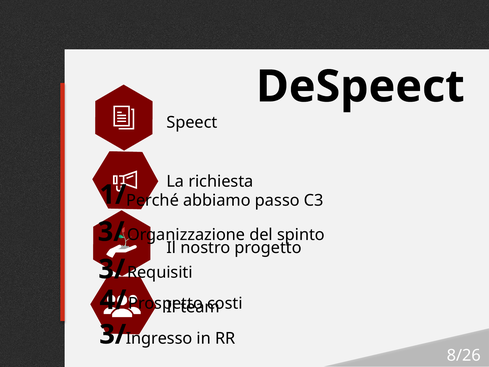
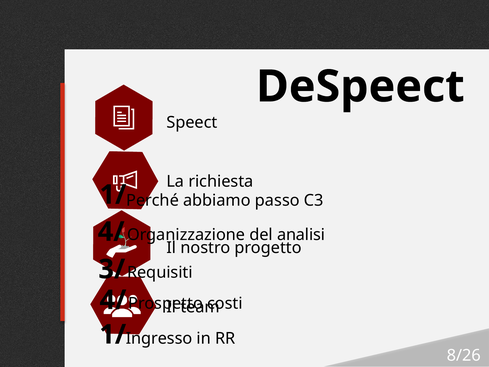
3/ at (111, 232): 3/ -> 4/
spinto: spinto -> analisi
3/ at (113, 334): 3/ -> 1/
